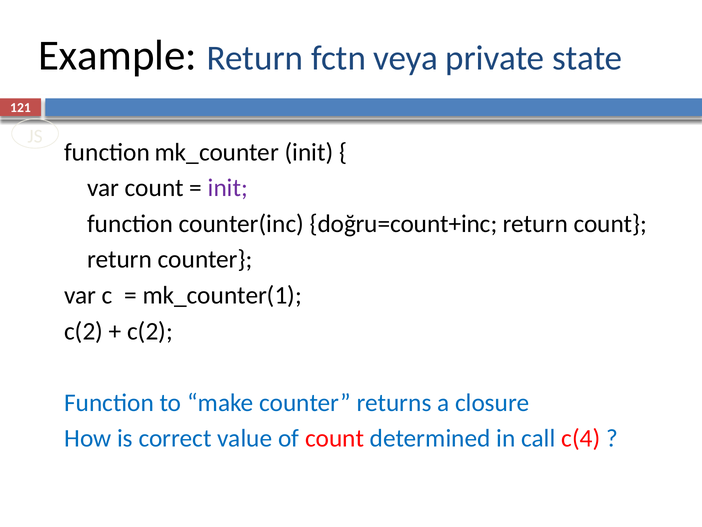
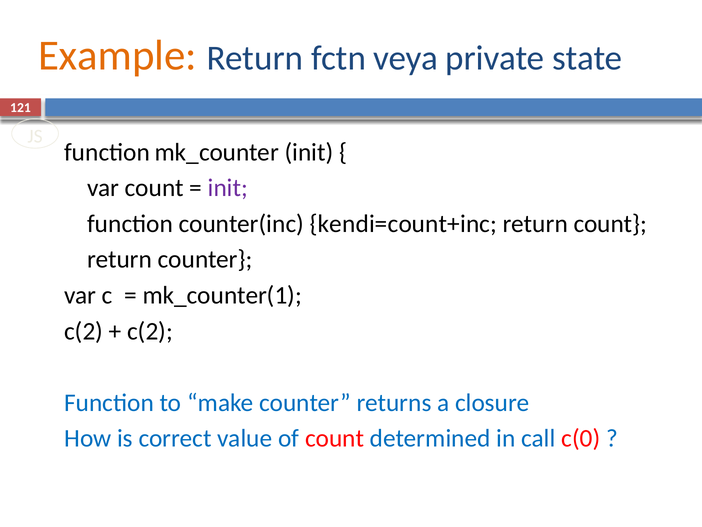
Example colour: black -> orange
doğru=count+inc: doğru=count+inc -> kendi=count+inc
c(4: c(4 -> c(0
